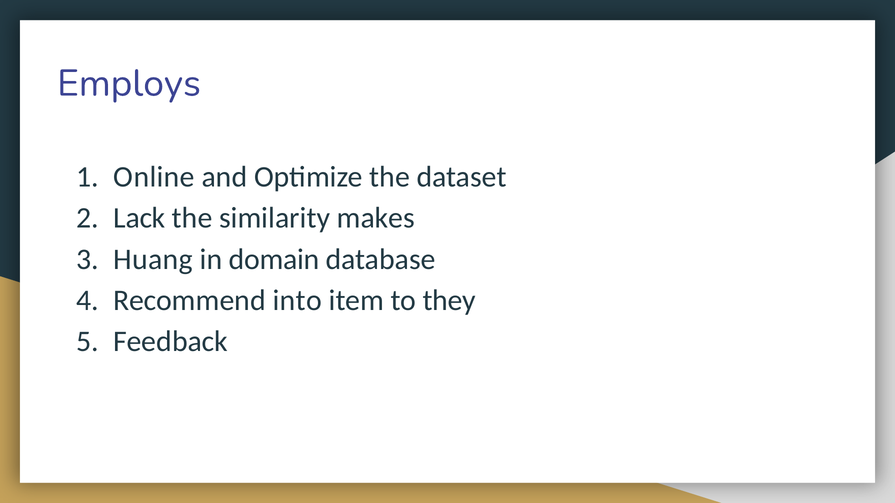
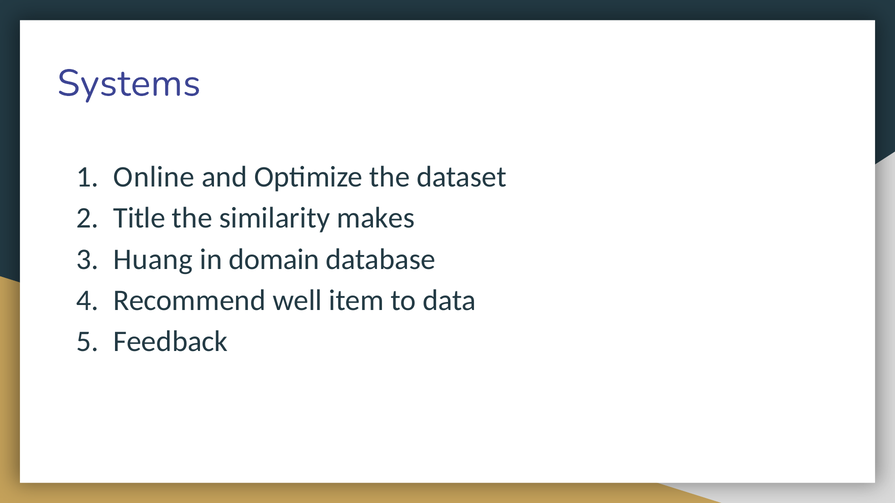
Employs: Employs -> Systems
Lack: Lack -> Title
into: into -> well
they: they -> data
